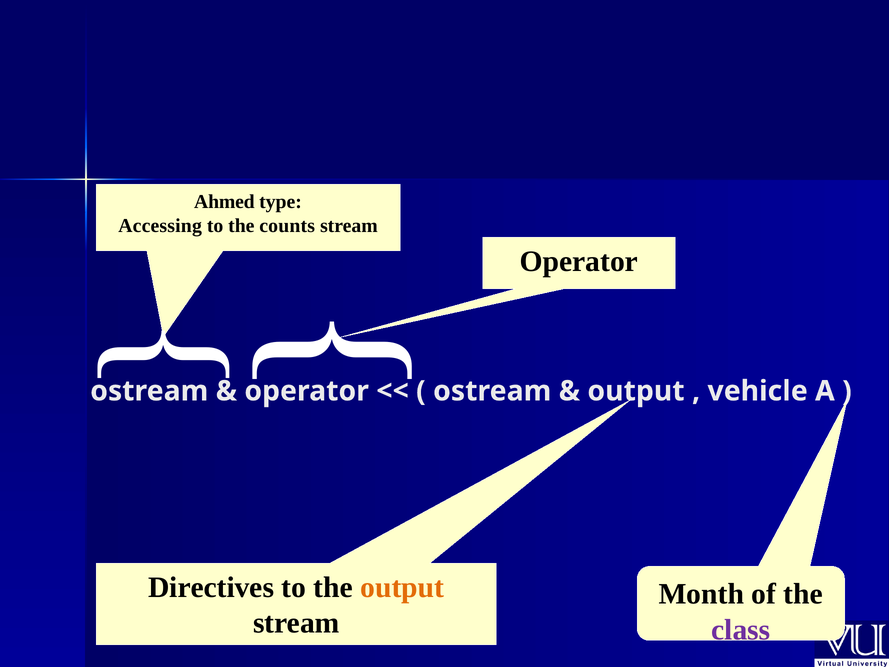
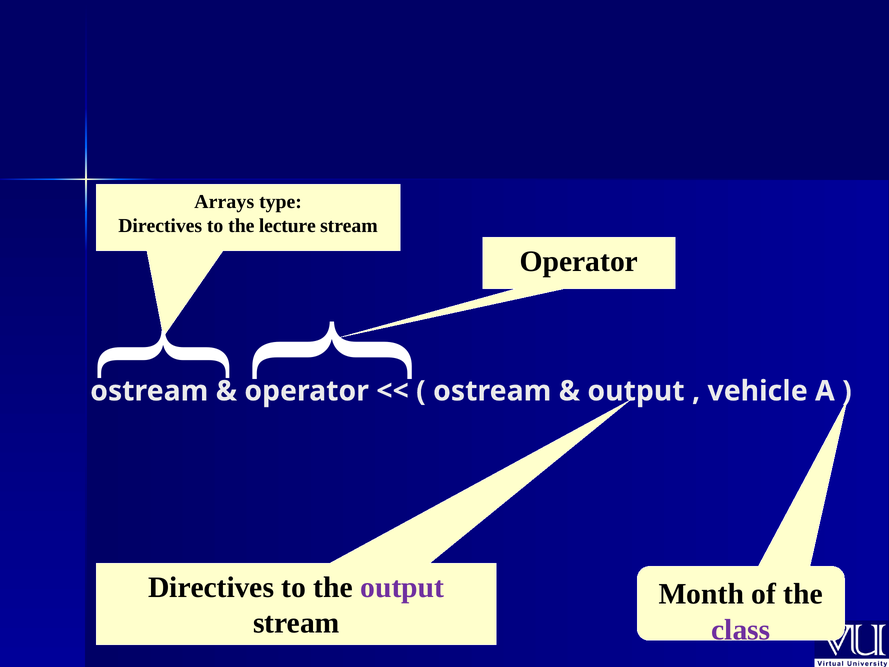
Ahmed: Ahmed -> Arrays
Accessing at (160, 225): Accessing -> Directives
counts: counts -> lecture
output at (402, 587) colour: orange -> purple
